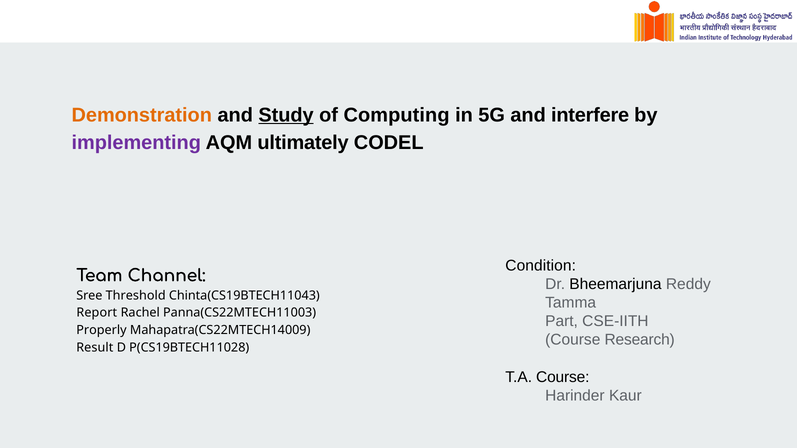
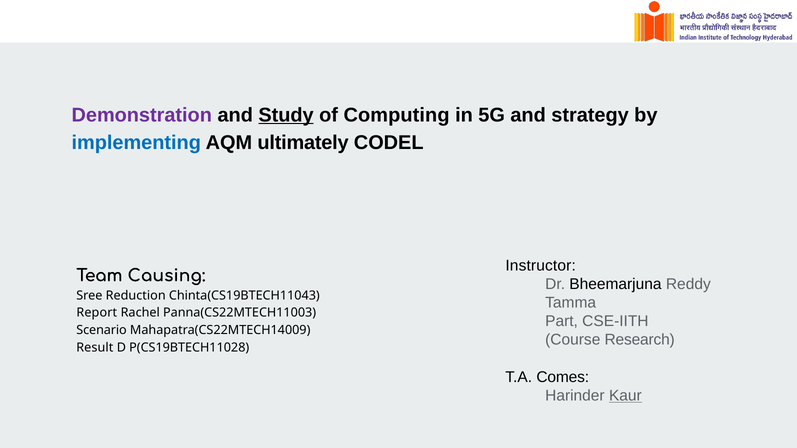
Demonstration colour: orange -> purple
interfere: interfere -> strategy
implementing colour: purple -> blue
Condition: Condition -> Instructor
Channel: Channel -> Causing
Threshold: Threshold -> Reduction
Properly: Properly -> Scenario
T.A Course: Course -> Comes
Kaur underline: none -> present
